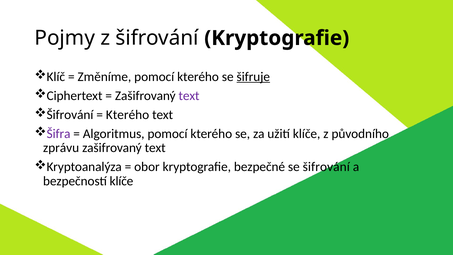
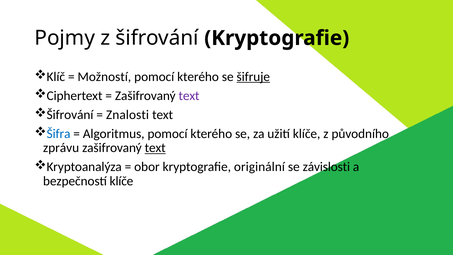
Změníme: Změníme -> Možností
Kterého at (128, 115): Kterého -> Znalosti
Šifra colour: purple -> blue
text at (155, 148) underline: none -> present
bezpečné: bezpečné -> originální
se šifrování: šifrování -> závislosti
